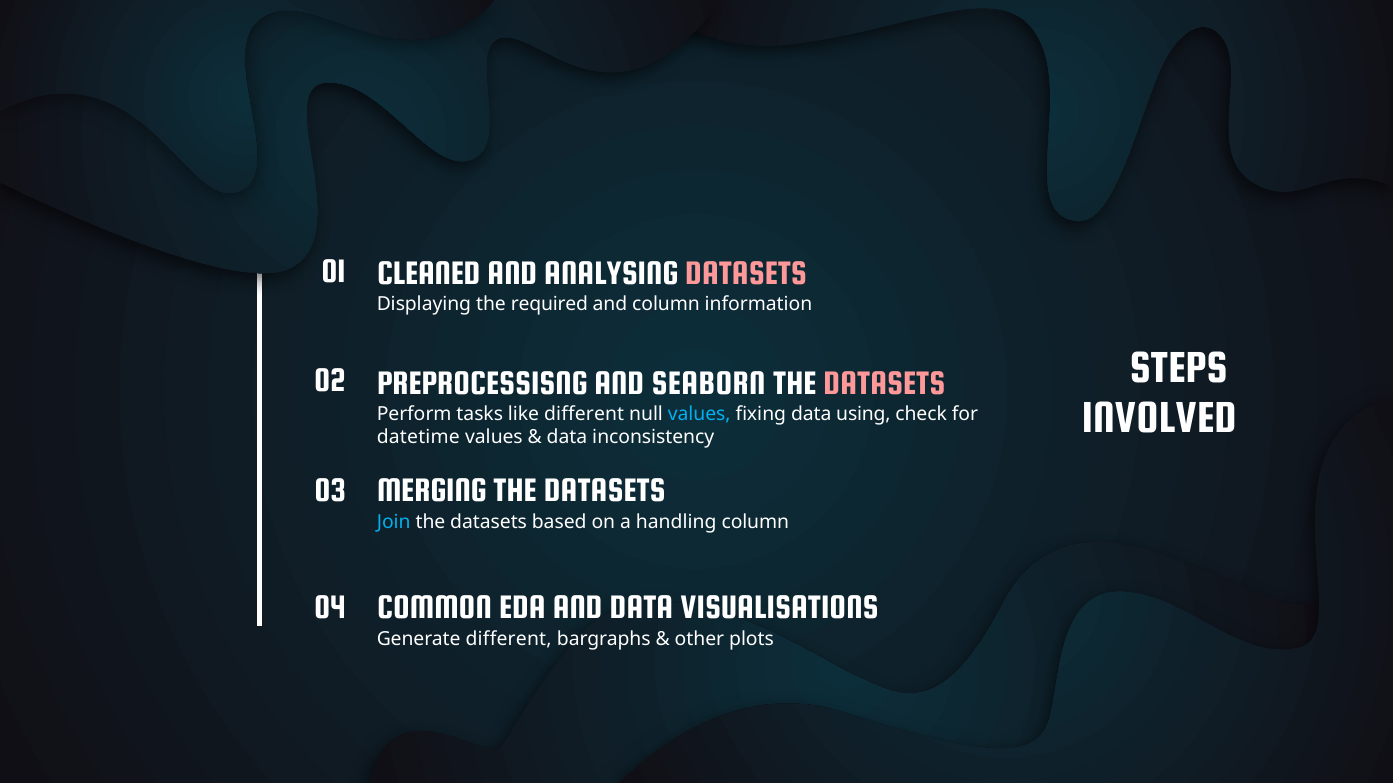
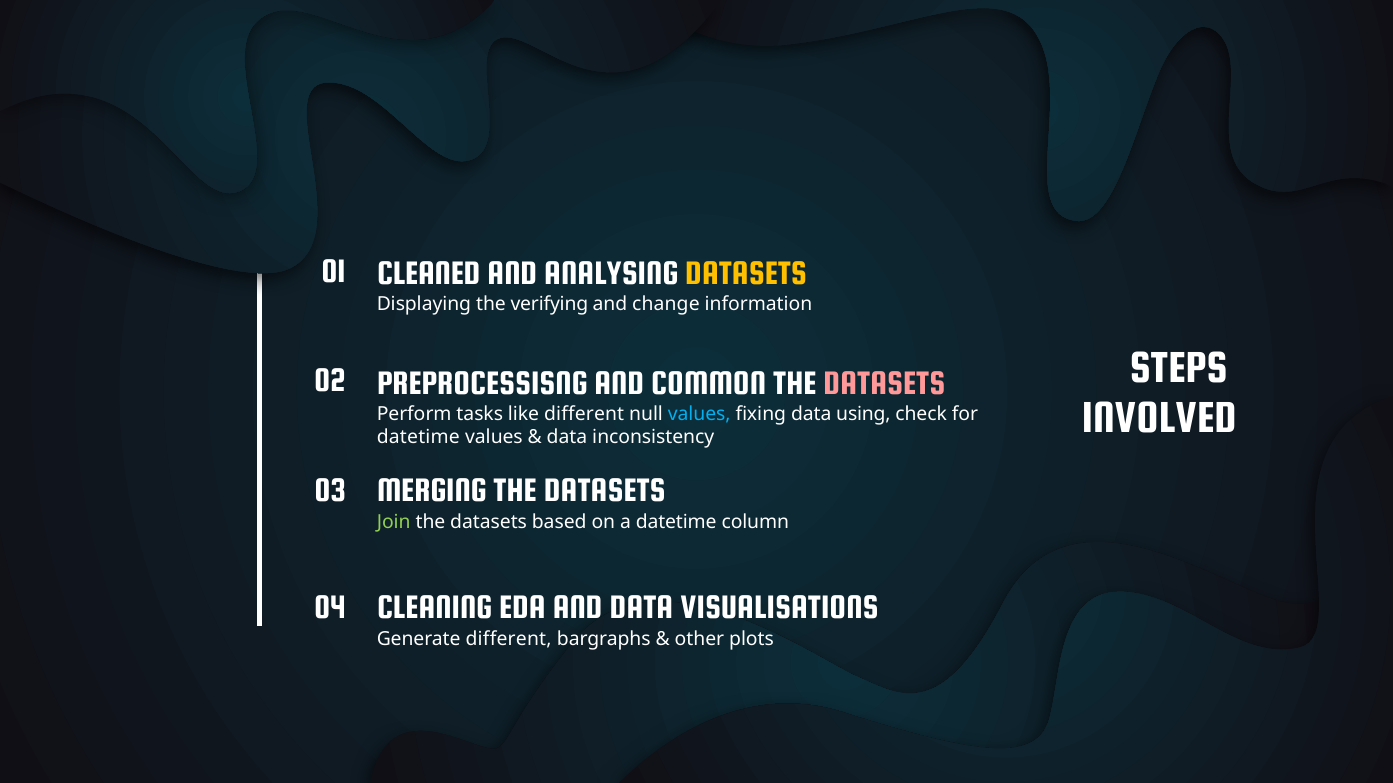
DATASETS at (746, 273) colour: pink -> yellow
required: required -> verifying
and column: column -> change
SEABORN: SEABORN -> COMMON
Join colour: light blue -> light green
a handling: handling -> datetime
COMMON: COMMON -> CLEANING
